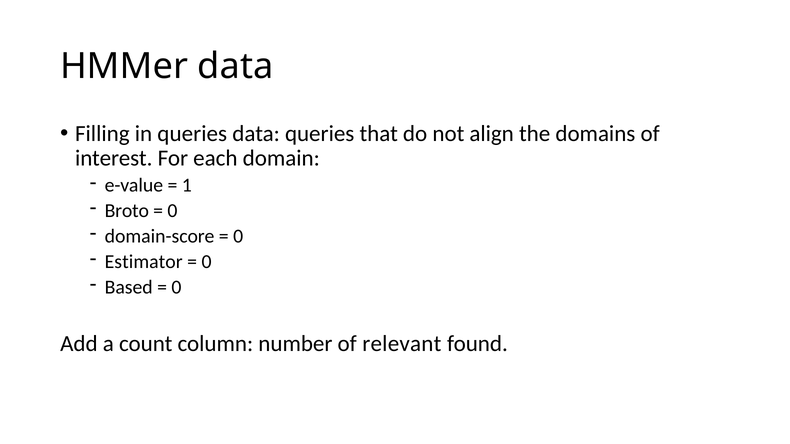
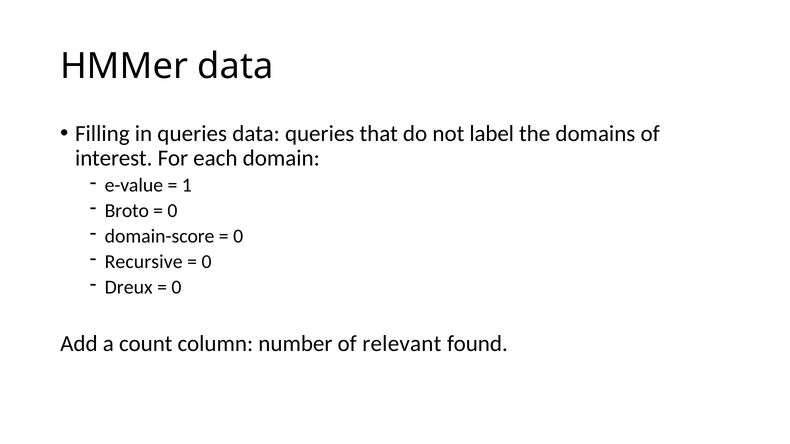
align: align -> label
Estimator: Estimator -> Recursive
Based: Based -> Dreux
